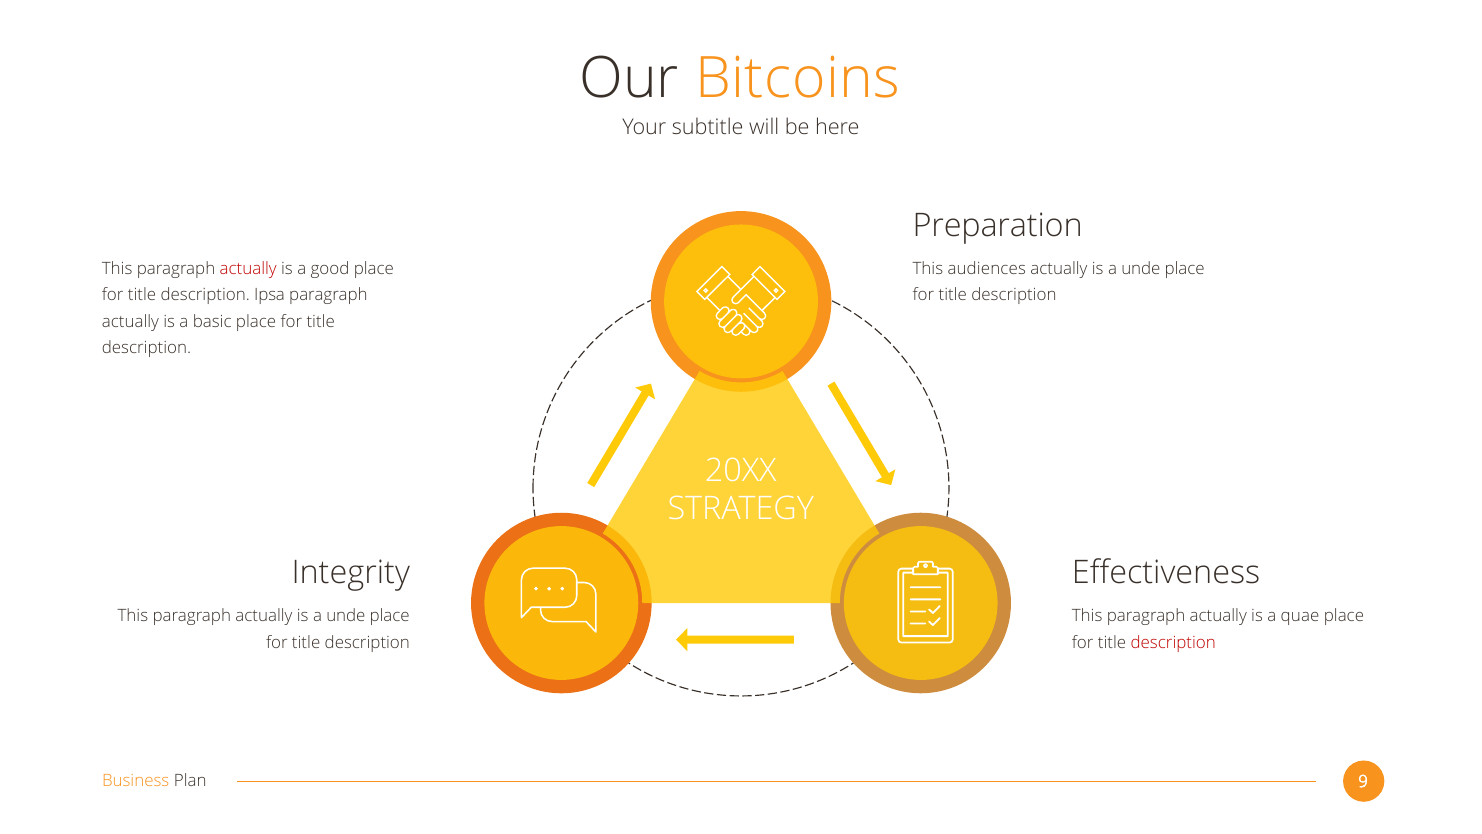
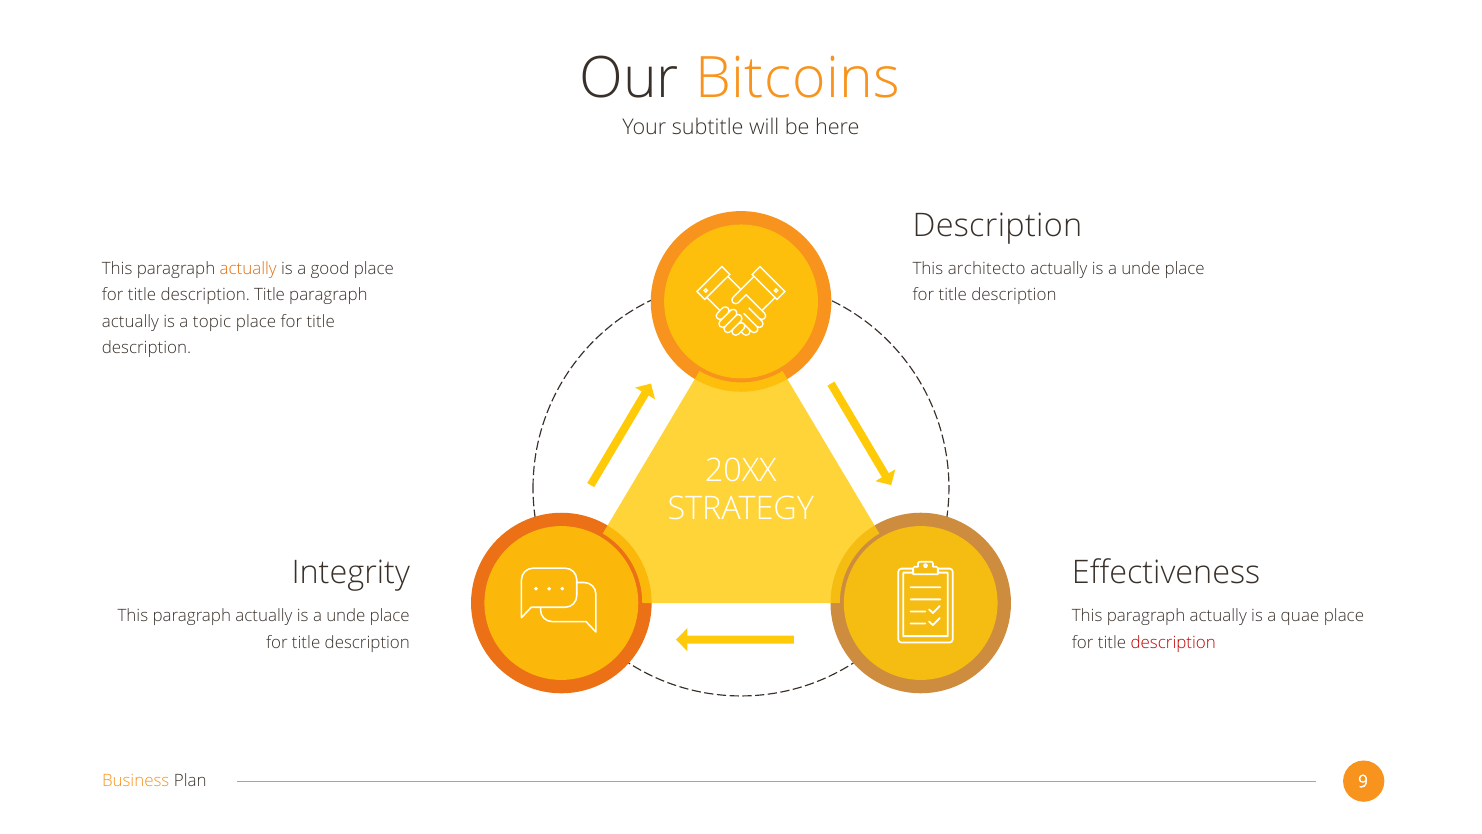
Preparation at (998, 226): Preparation -> Description
actually at (248, 269) colour: red -> orange
audiences: audiences -> architecto
description Ipsa: Ipsa -> Title
basic: basic -> topic
